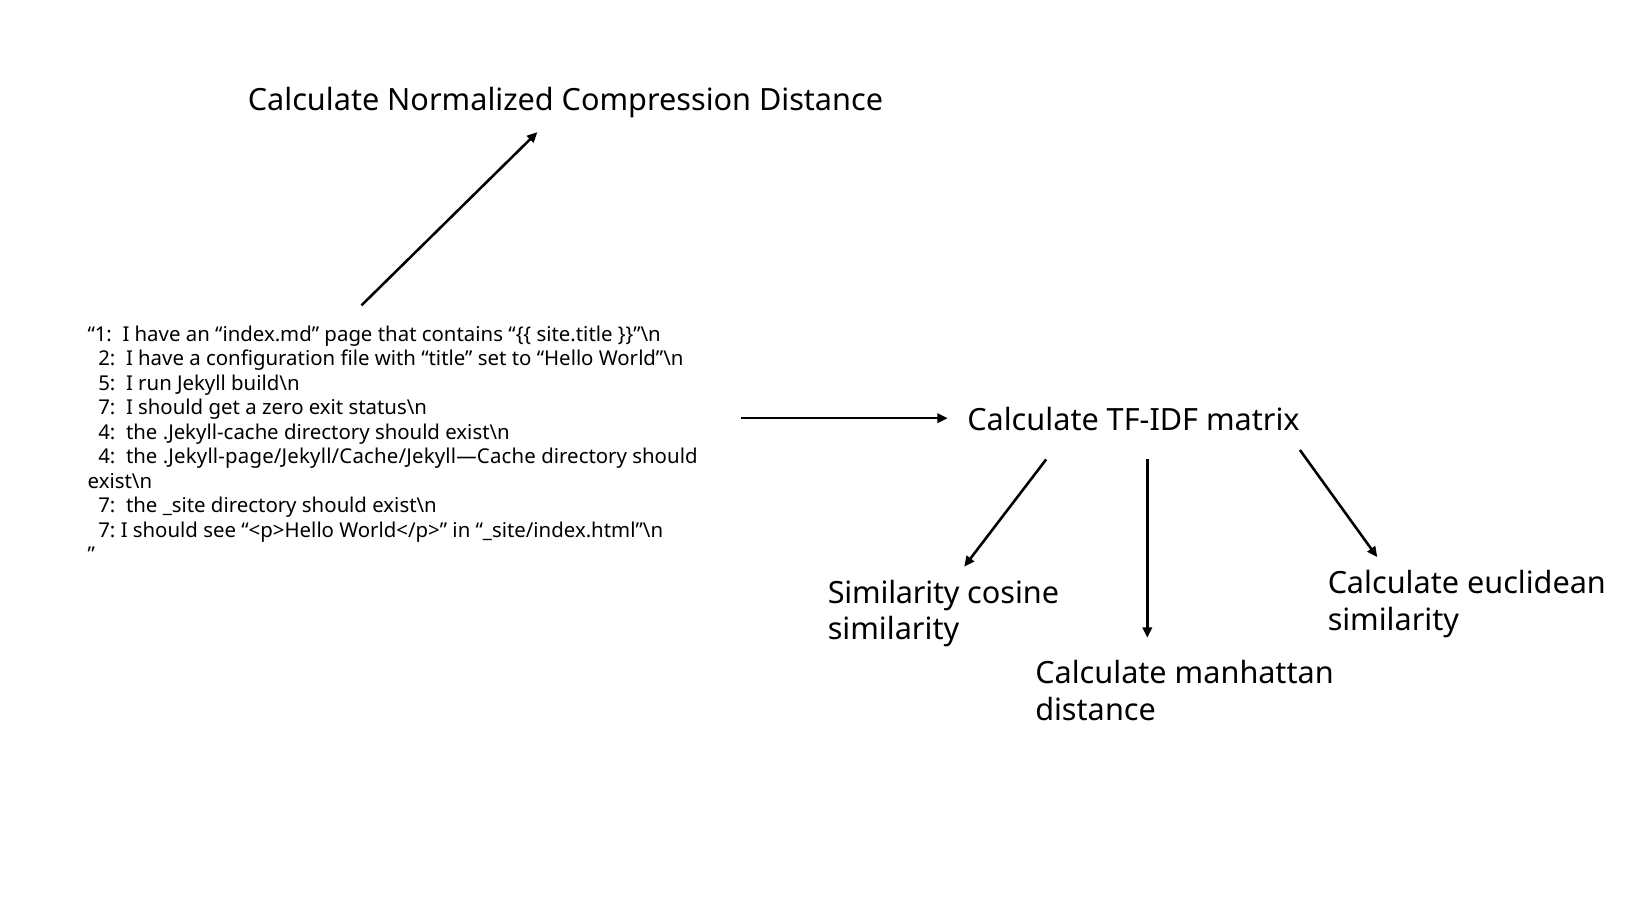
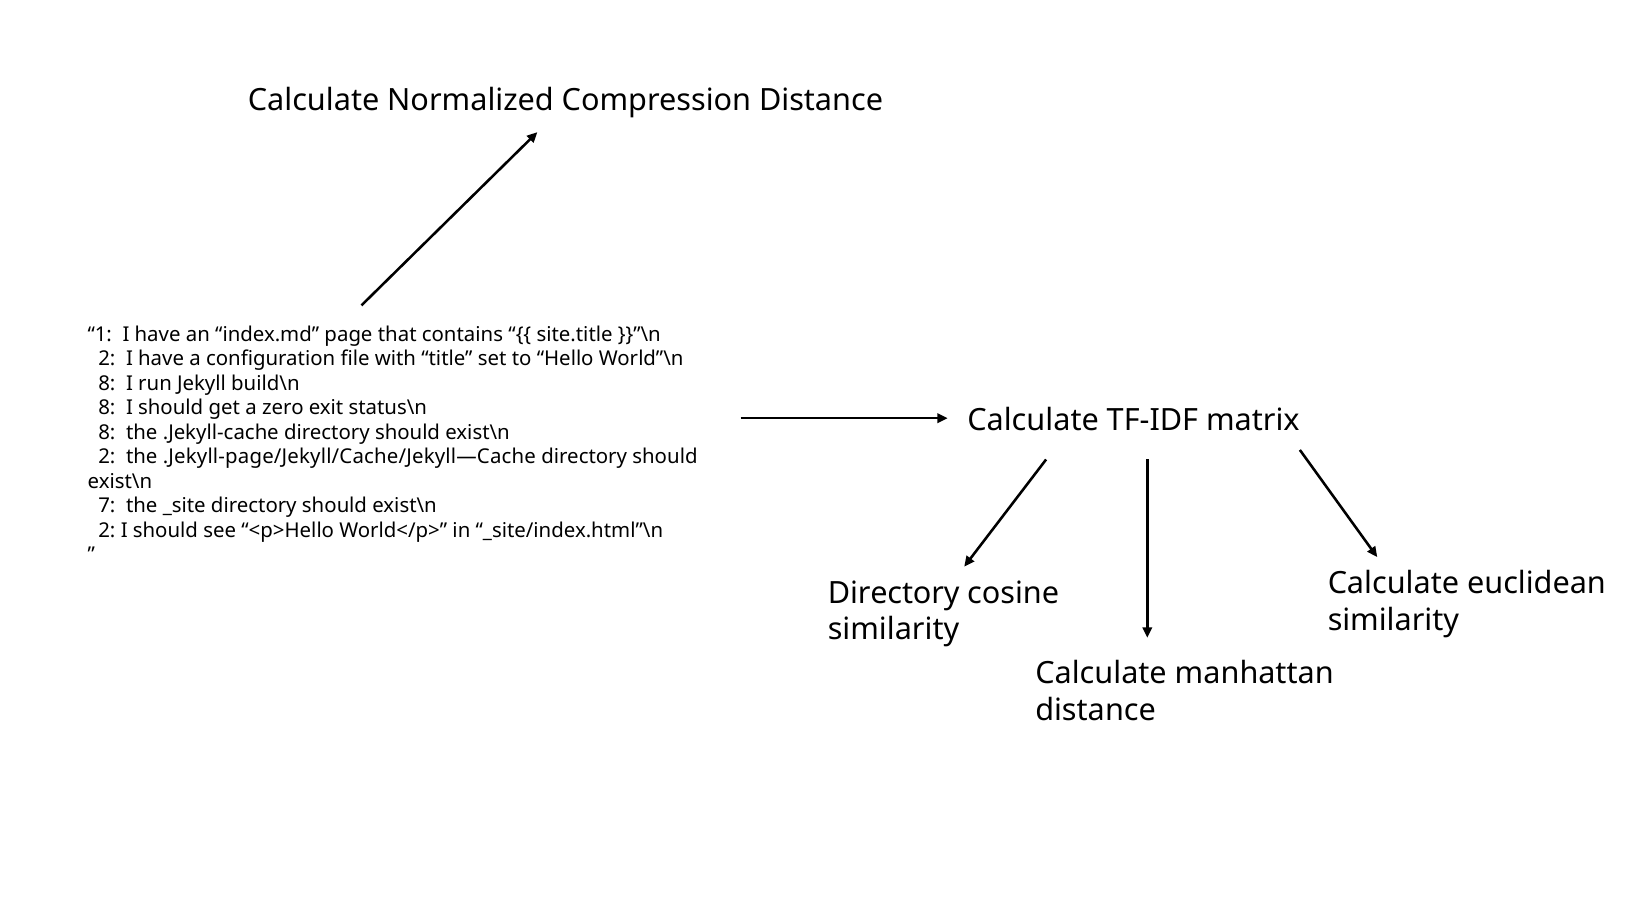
5 at (107, 383): 5 -> 8
7 at (107, 408): 7 -> 8
4 at (107, 432): 4 -> 8
4 at (107, 457): 4 -> 2
7 at (107, 530): 7 -> 2
Similarity at (894, 593): Similarity -> Directory
